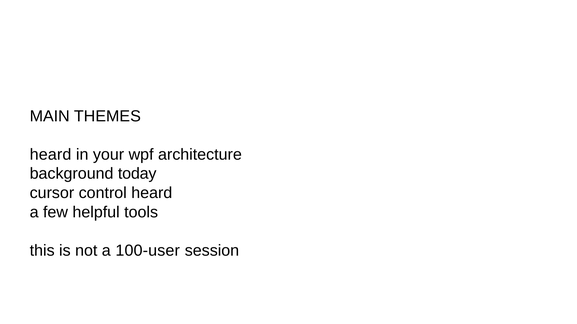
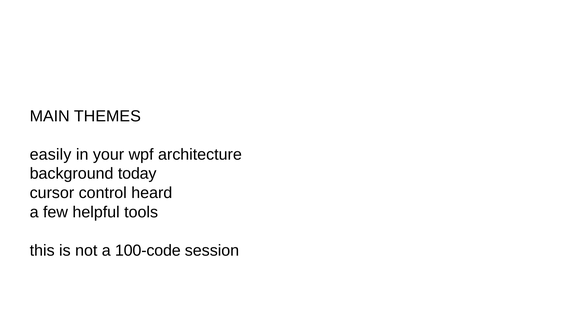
heard at (51, 155): heard -> easily
100-user: 100-user -> 100-code
